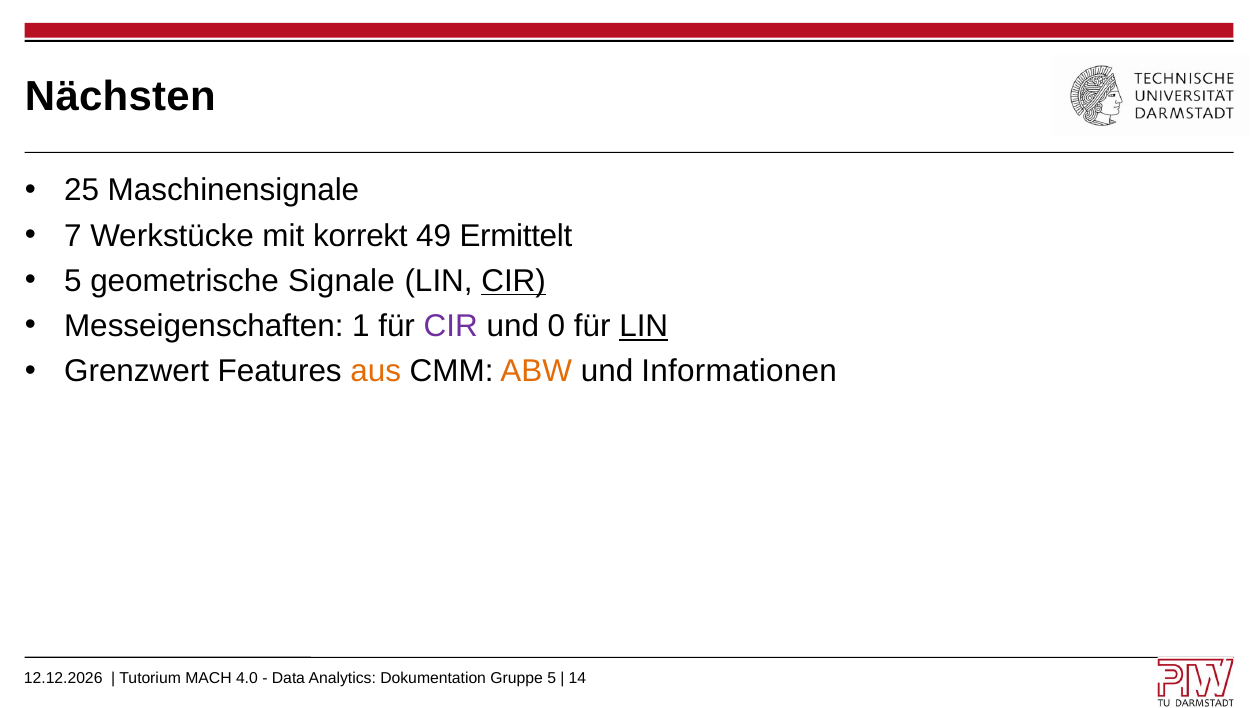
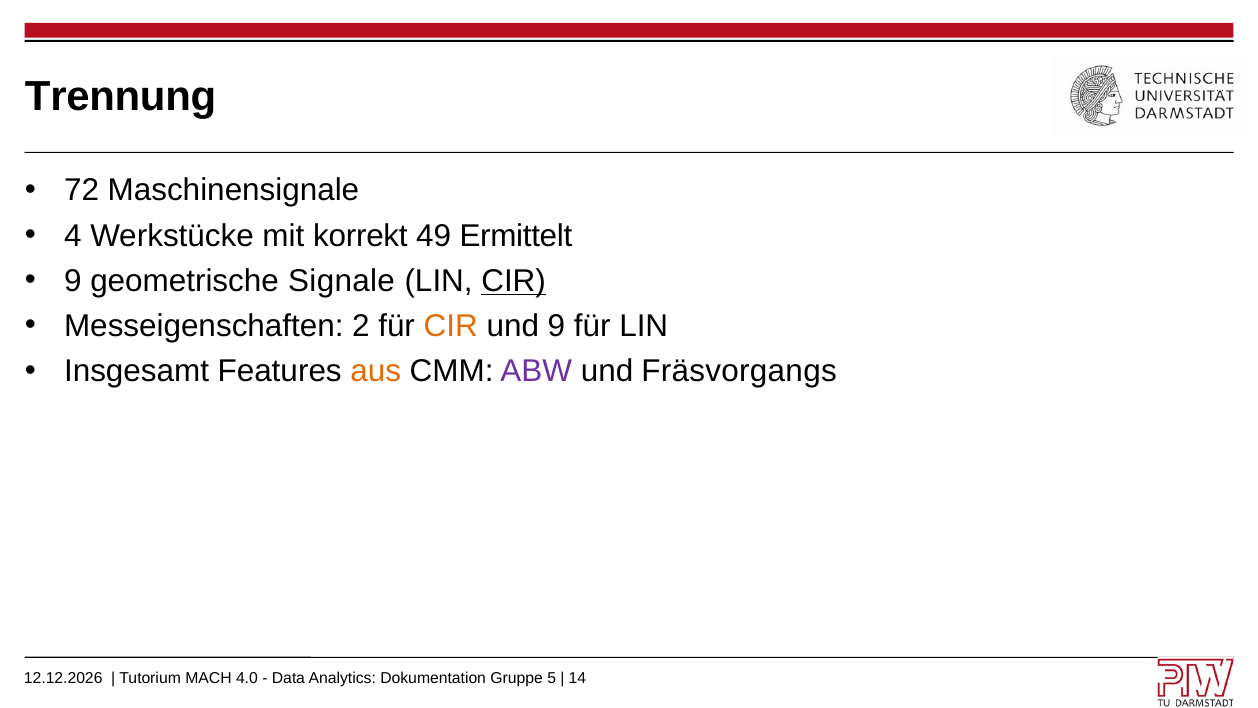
Nächsten: Nächsten -> Trennung
25: 25 -> 72
7: 7 -> 4
5 at (73, 281): 5 -> 9
1: 1 -> 2
CIR at (451, 326) colour: purple -> orange
und 0: 0 -> 9
LIN at (644, 326) underline: present -> none
Grenzwert: Grenzwert -> Insgesamt
ABW colour: orange -> purple
Informationen: Informationen -> Fräsvorgangs
